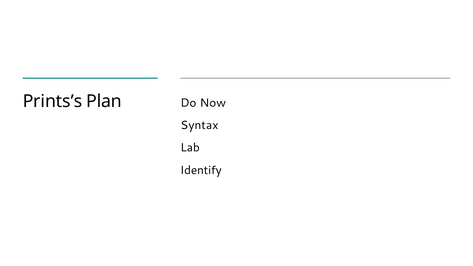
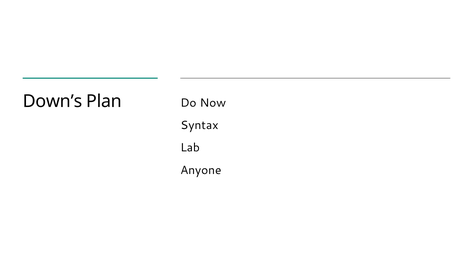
Prints’s: Prints’s -> Down’s
Identify: Identify -> Anyone
